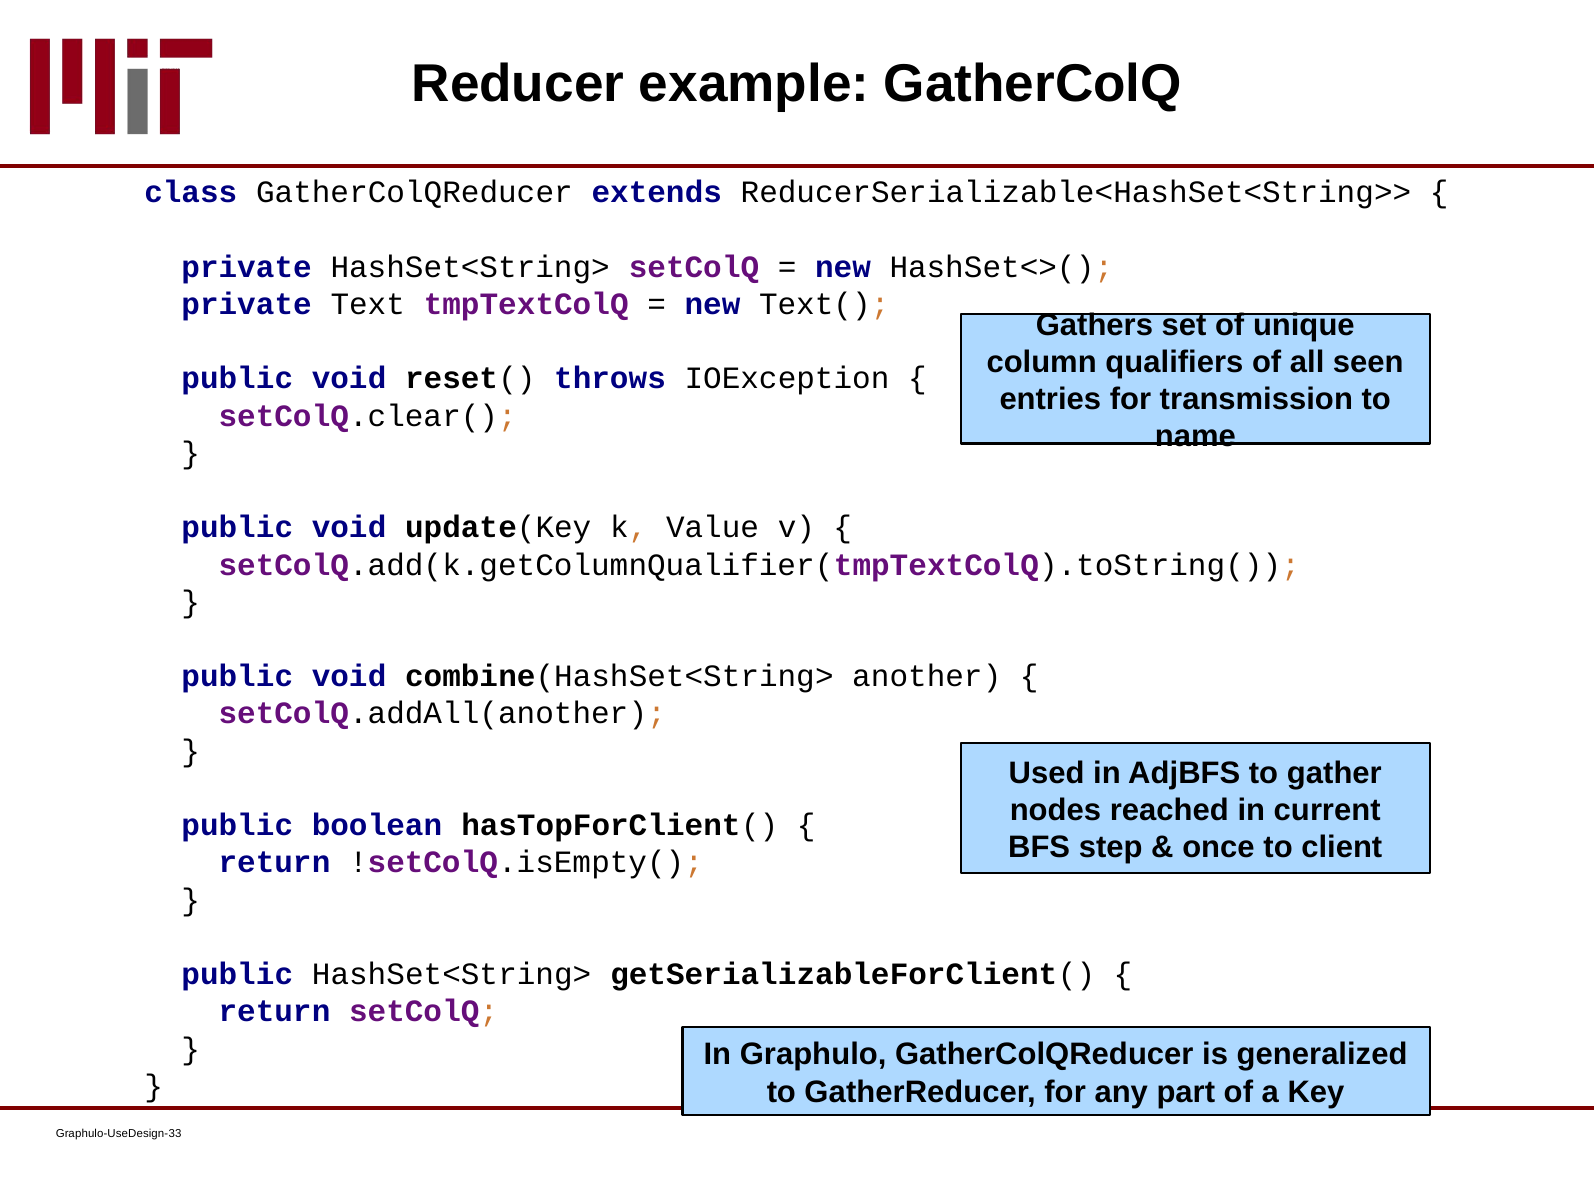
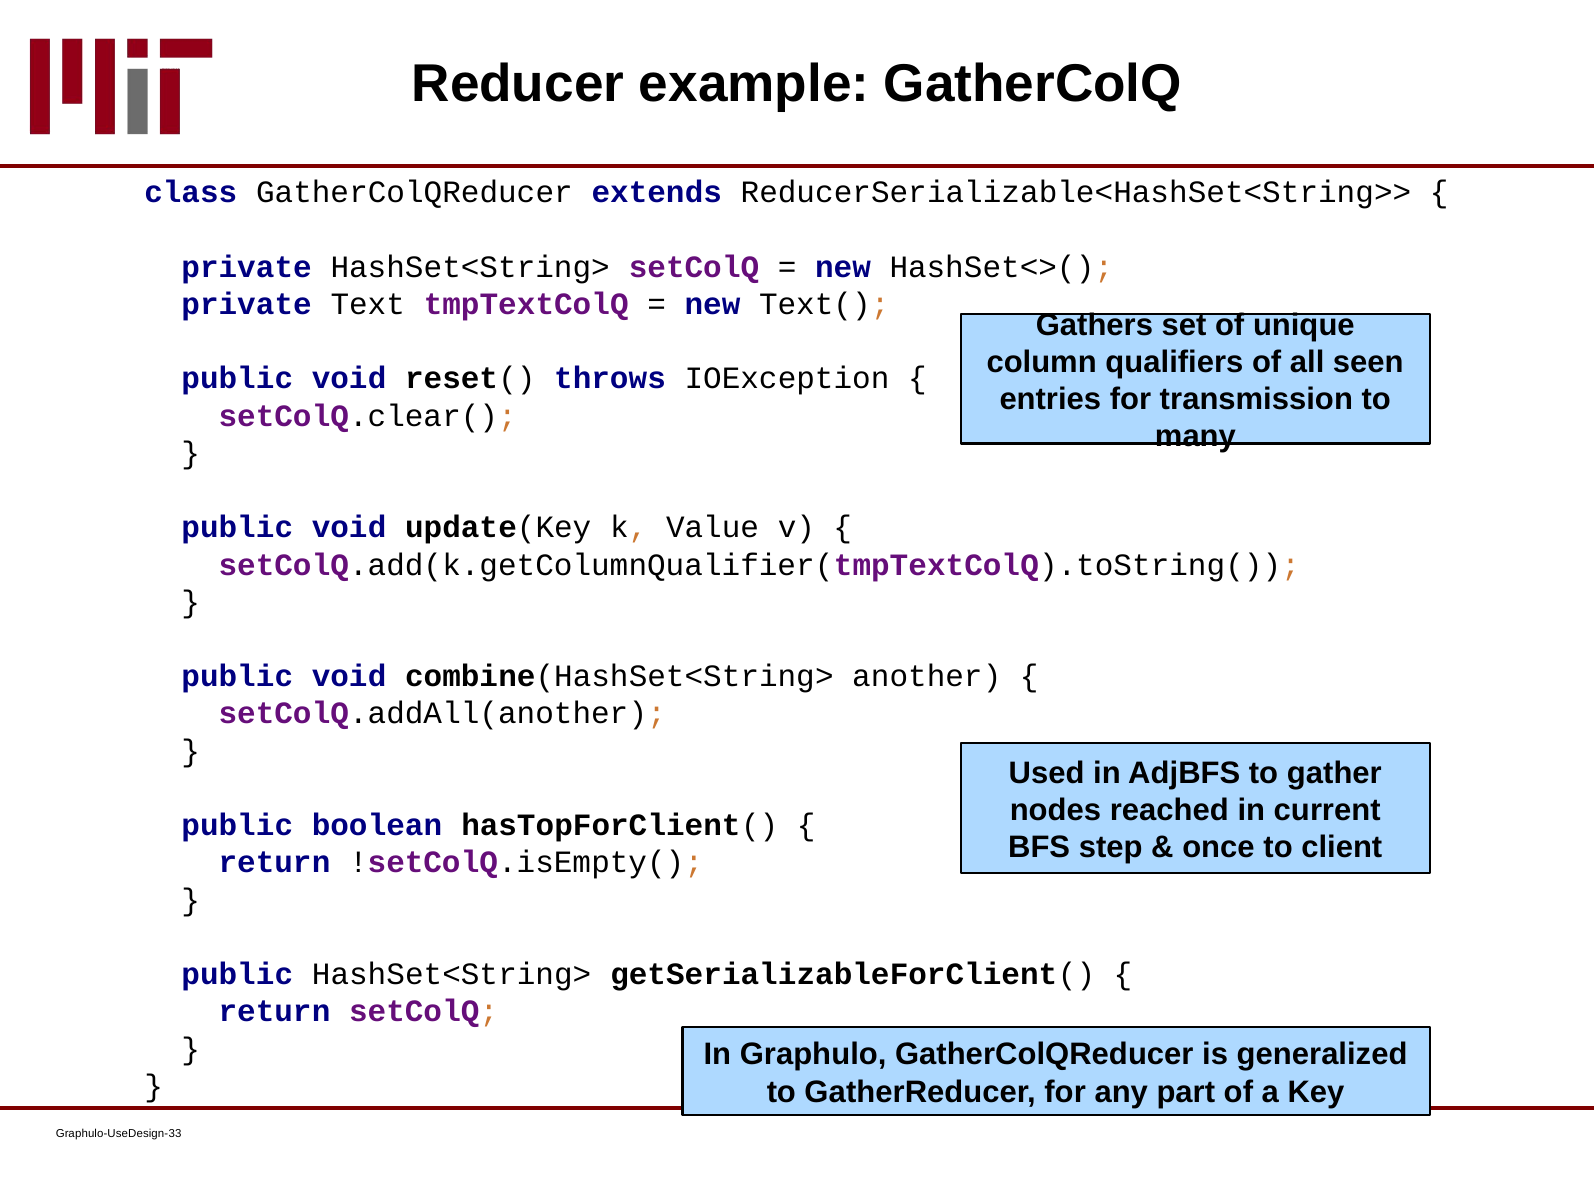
name: name -> many
